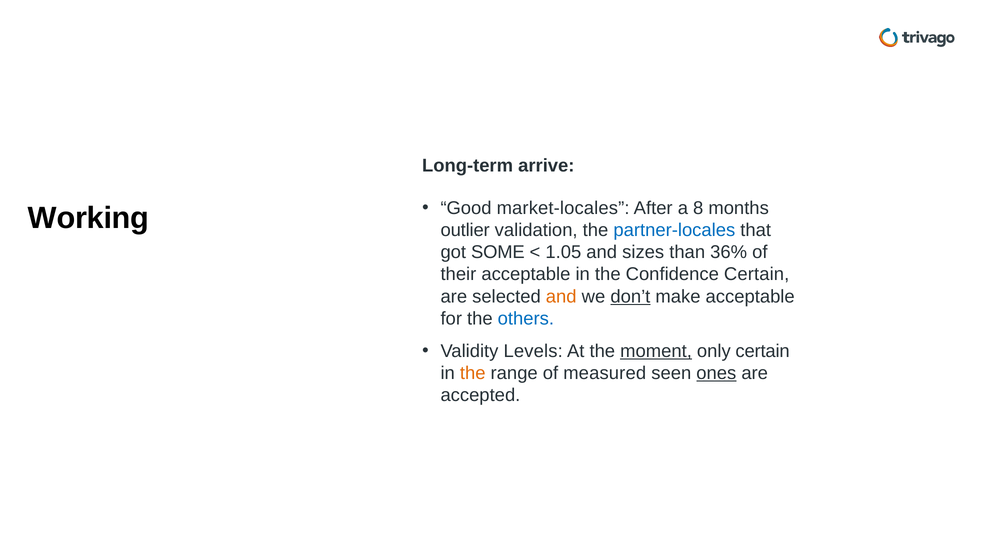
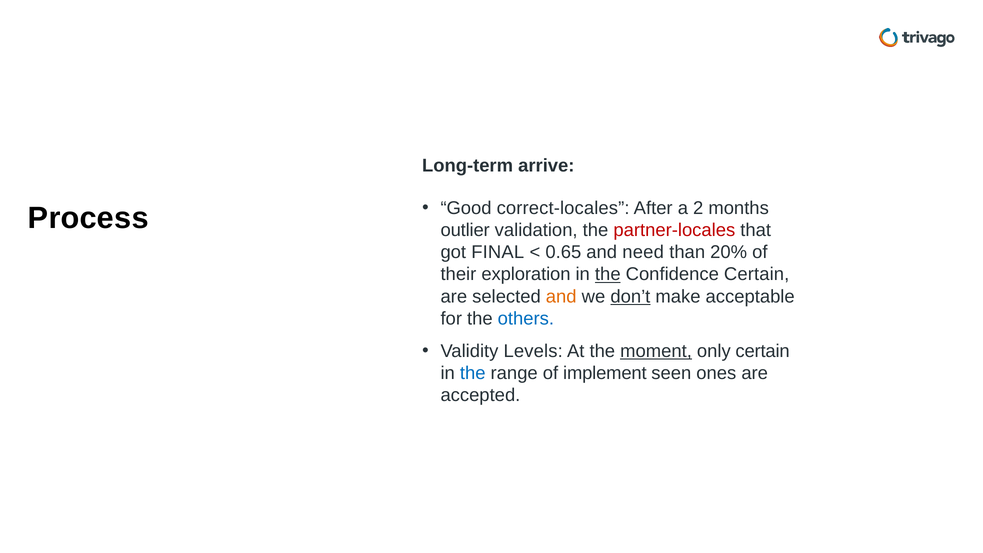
market-locales: market-locales -> correct-locales
8: 8 -> 2
Working: Working -> Process
partner-locales colour: blue -> red
SOME: SOME -> FINAL
1.05: 1.05 -> 0.65
sizes: sizes -> need
36%: 36% -> 20%
their acceptable: acceptable -> exploration
the at (608, 274) underline: none -> present
the at (473, 373) colour: orange -> blue
measured: measured -> implement
ones underline: present -> none
